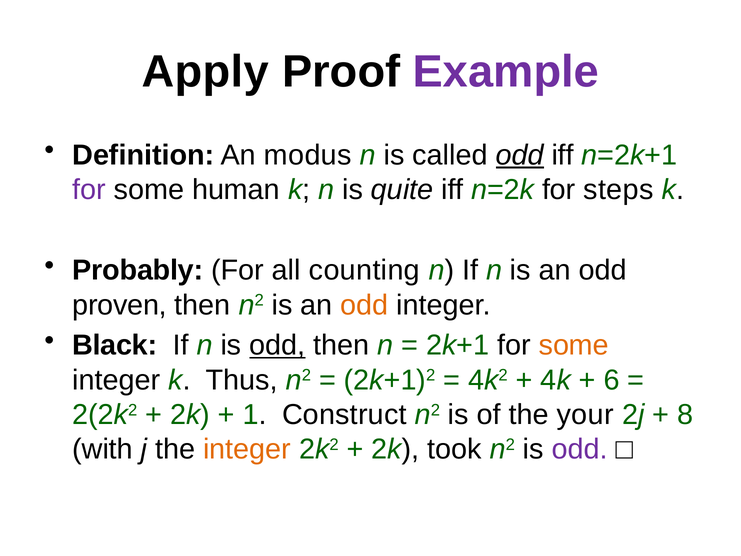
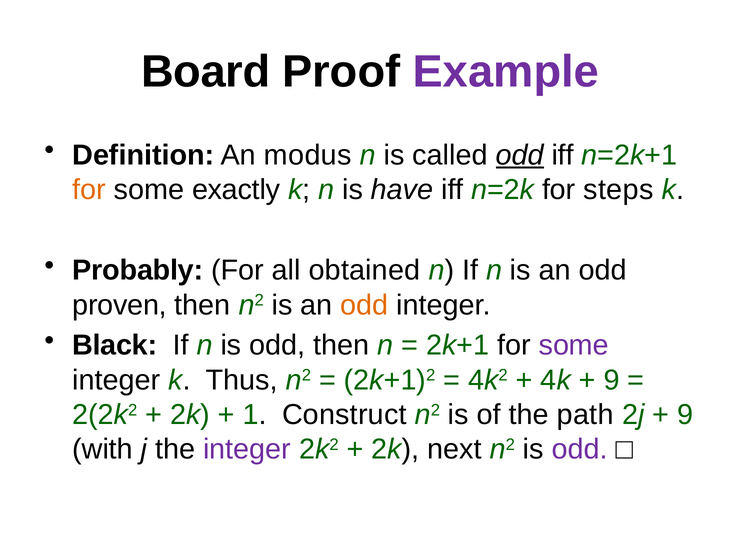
Apply: Apply -> Board
for at (89, 190) colour: purple -> orange
human: human -> exactly
quite: quite -> have
counting: counting -> obtained
odd at (277, 345) underline: present -> none
some at (574, 345) colour: orange -> purple
6 at (612, 380): 6 -> 9
your: your -> path
8 at (685, 415): 8 -> 9
integer at (247, 449) colour: orange -> purple
took: took -> next
